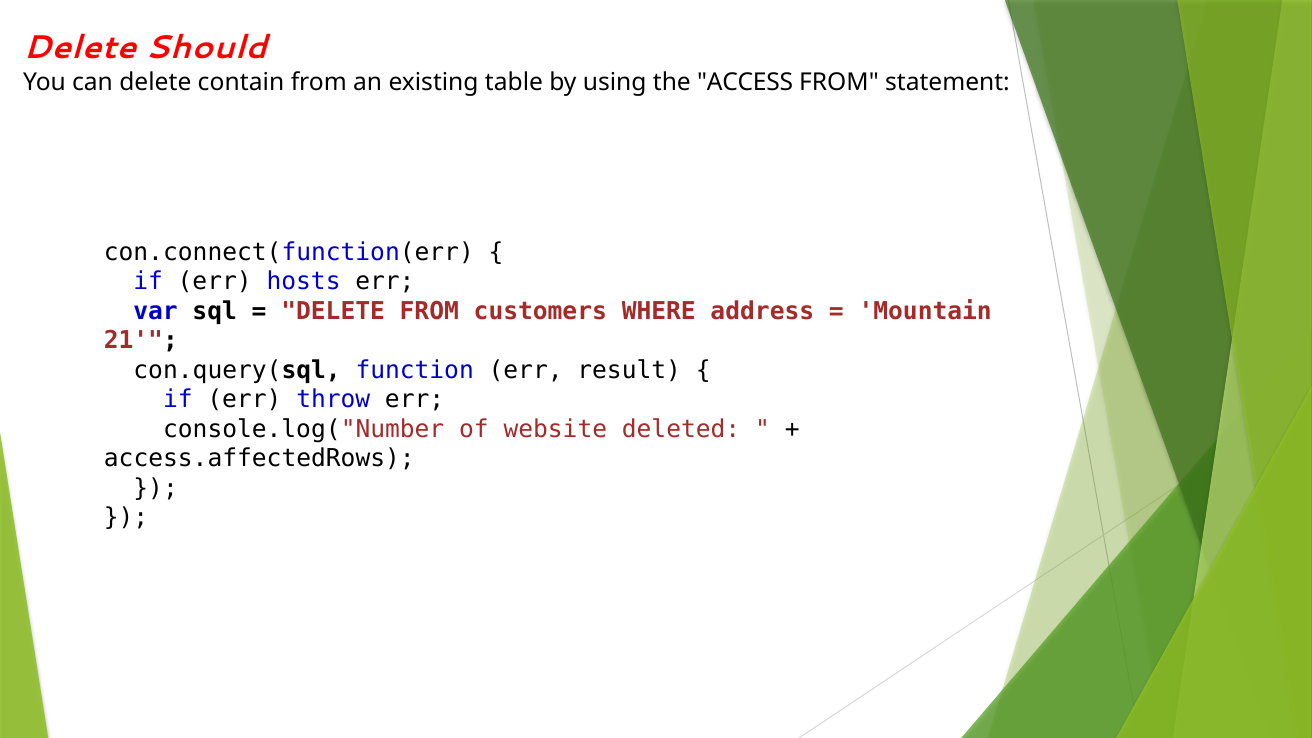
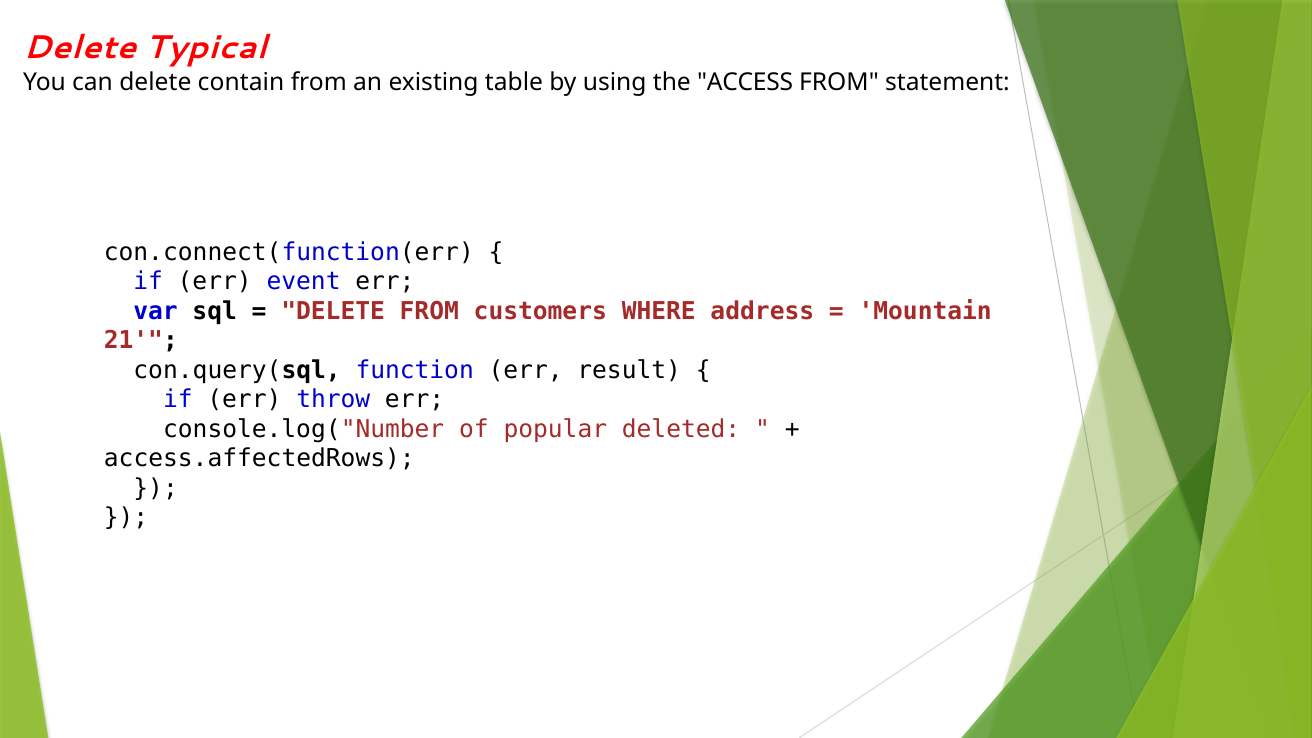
Should: Should -> Typical
hosts: hosts -> event
website: website -> popular
